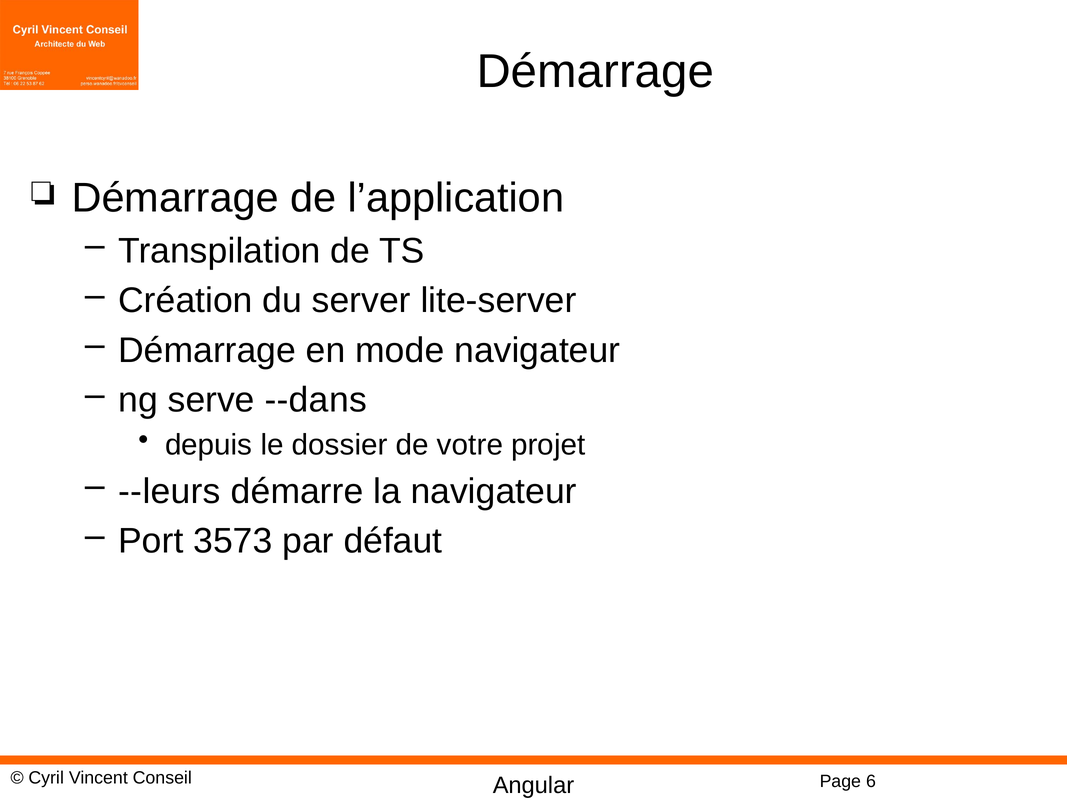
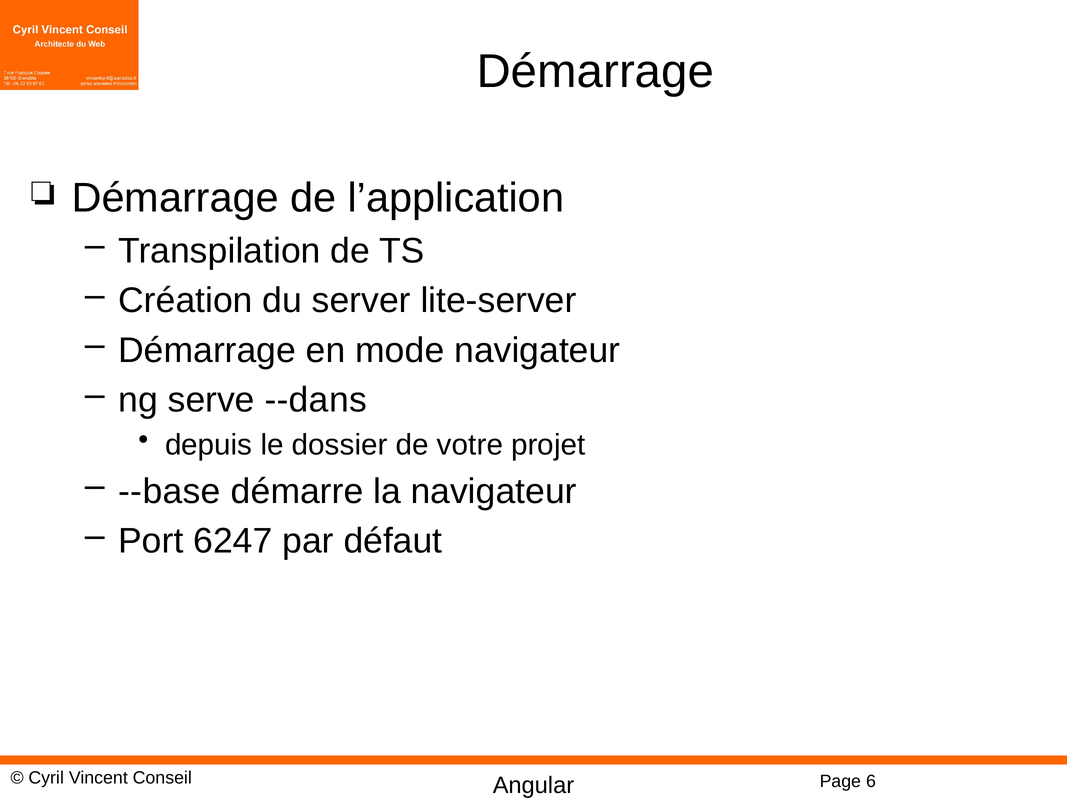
--leurs: --leurs -> --base
3573: 3573 -> 6247
